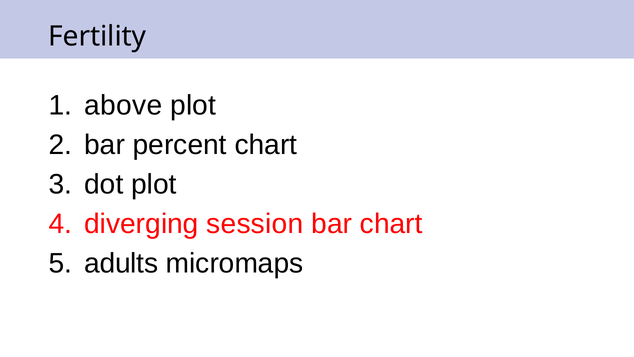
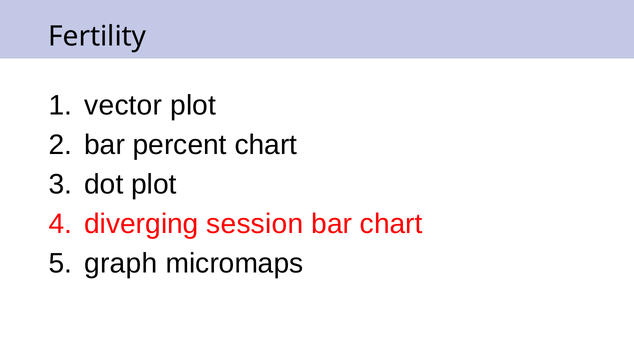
above: above -> vector
adults: adults -> graph
